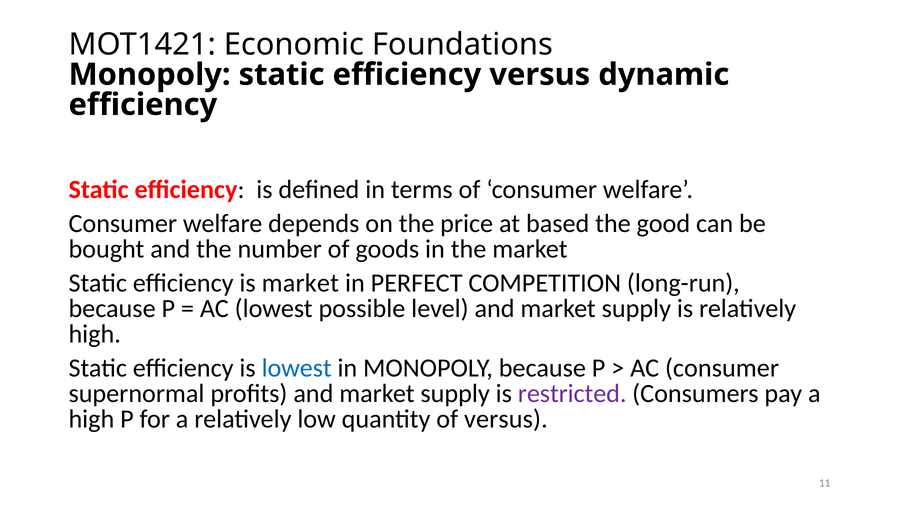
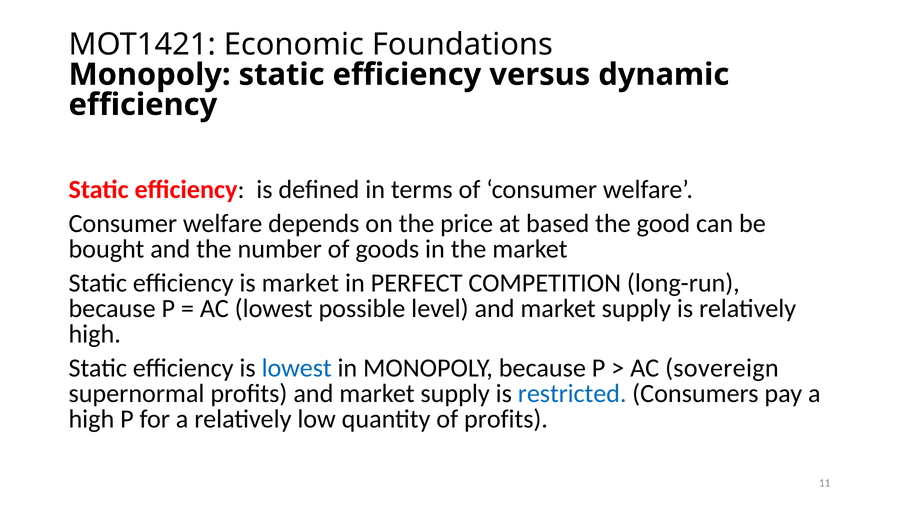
AC consumer: consumer -> sovereign
restricted colour: purple -> blue
of versus: versus -> profits
